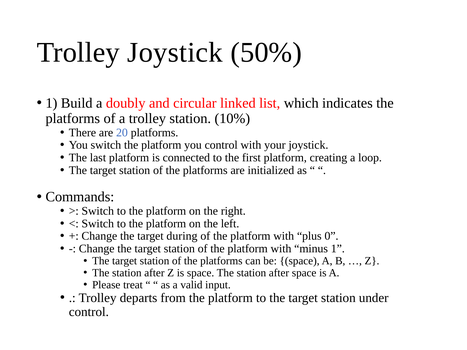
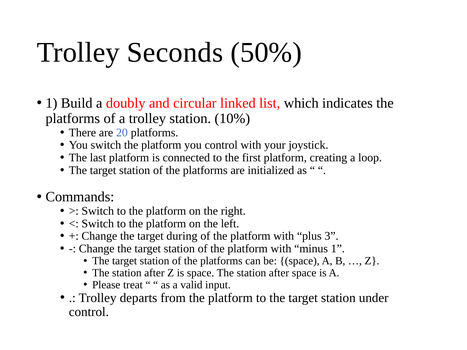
Trolley Joystick: Joystick -> Seconds
0: 0 -> 3
